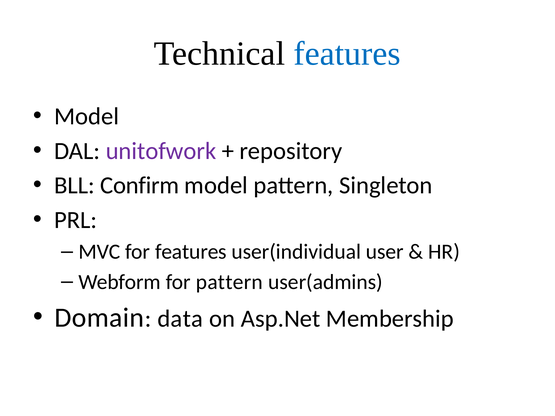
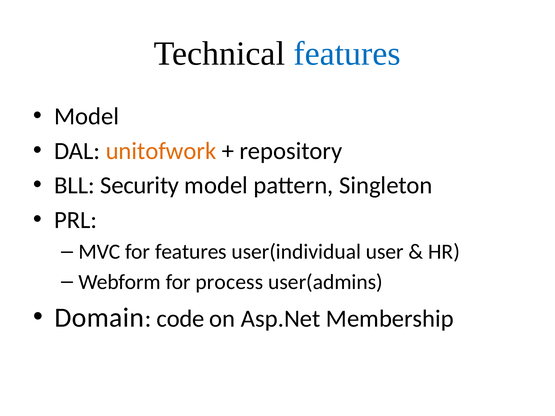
unitofwork colour: purple -> orange
Confirm: Confirm -> Security
for pattern: pattern -> process
data: data -> code
